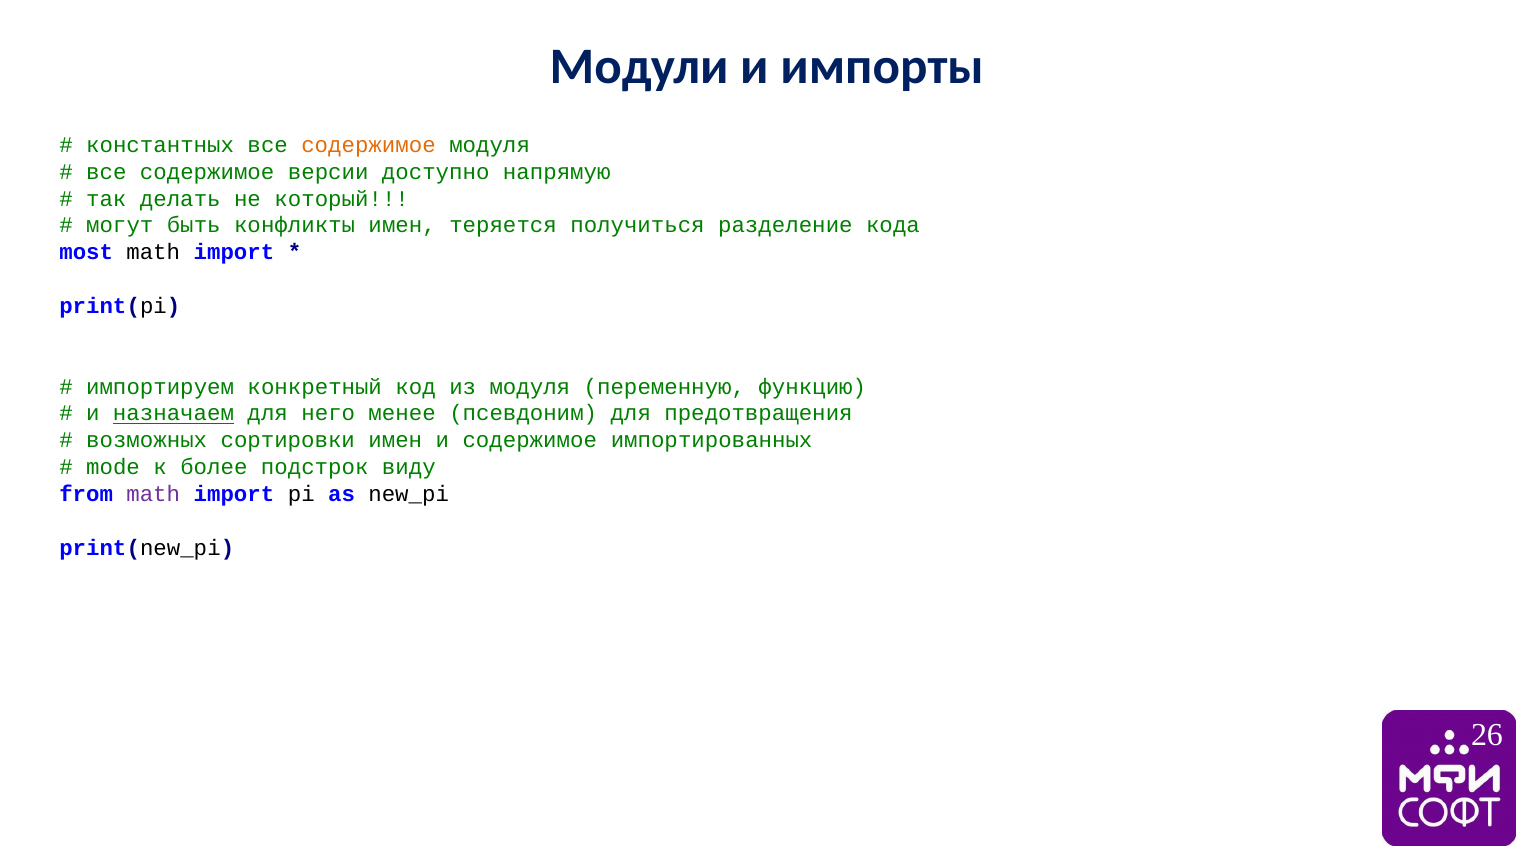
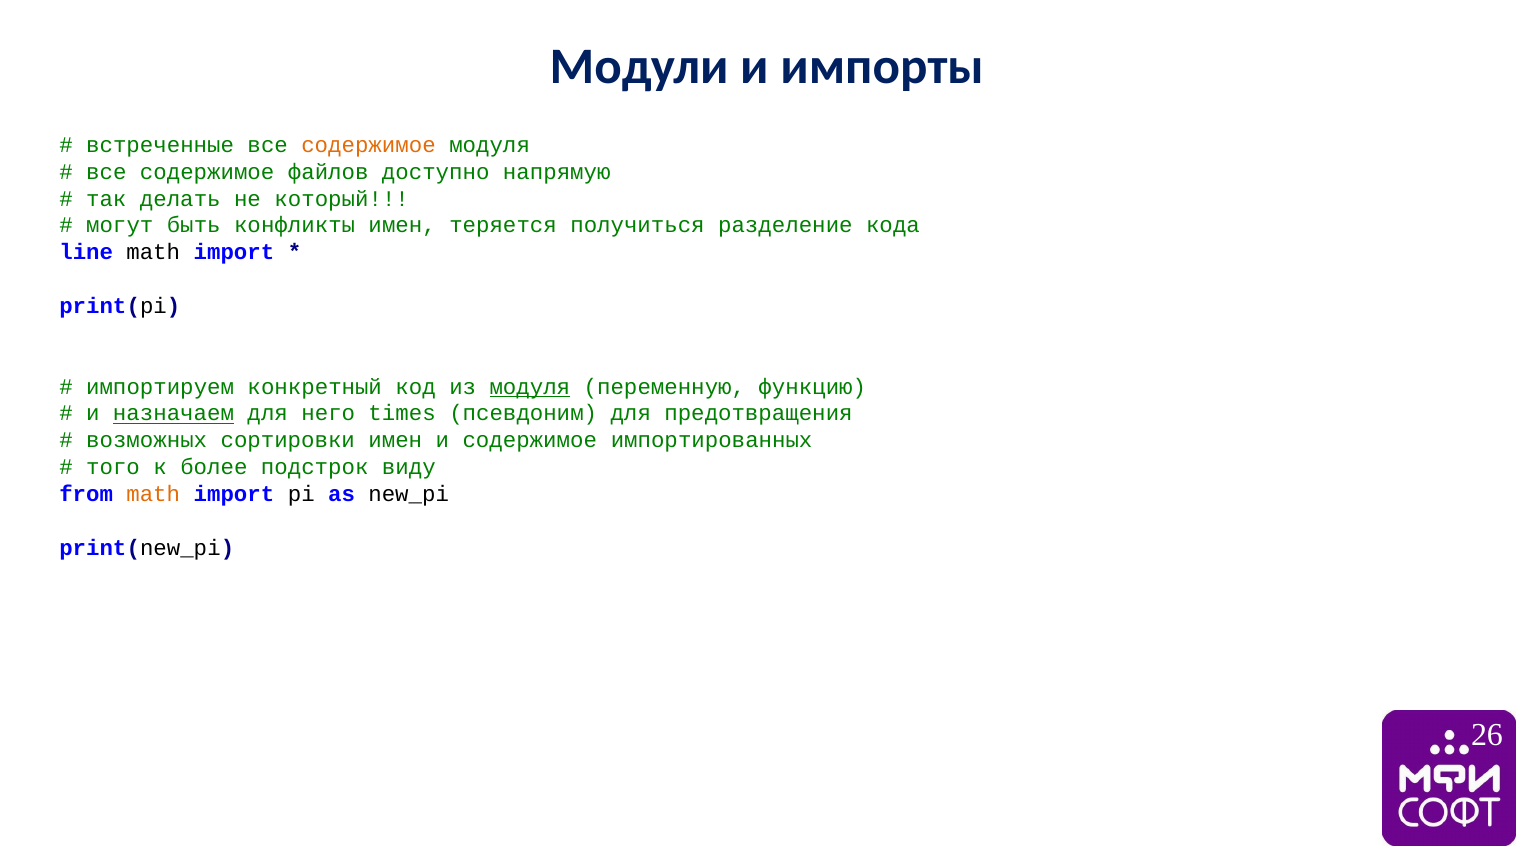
константных: константных -> встреченные
версии: версии -> файлов
most: most -> line
модуля at (530, 387) underline: none -> present
менее: менее -> times
mode: mode -> того
math at (153, 494) colour: purple -> orange
